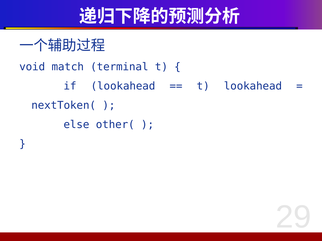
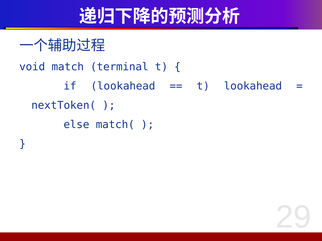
other(: other( -> match(
